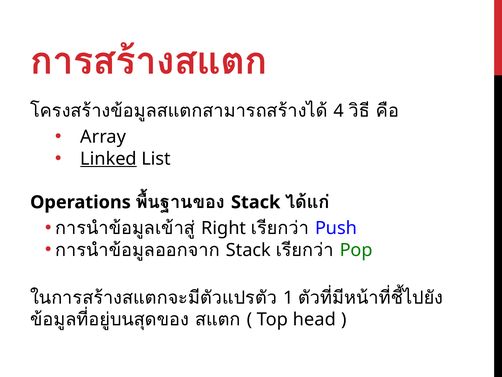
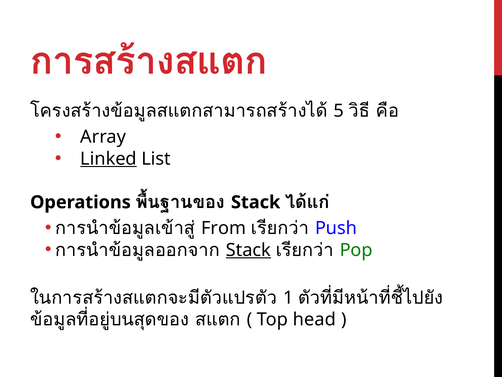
4: 4 -> 5
Right: Right -> From
Stack at (248, 250) underline: none -> present
